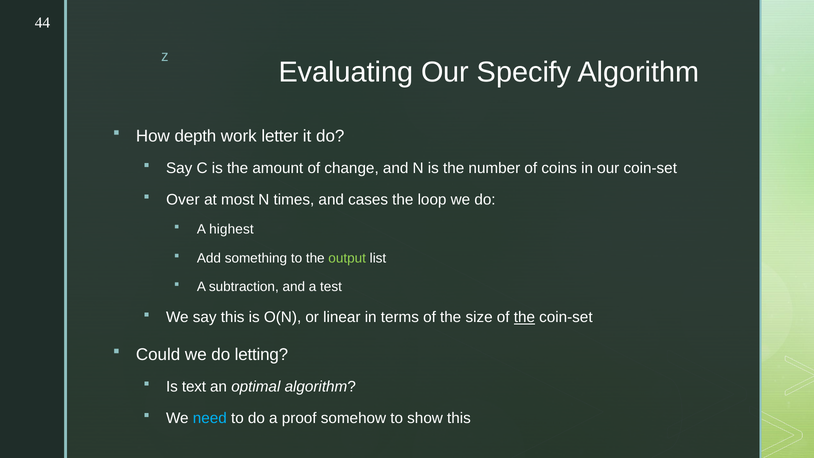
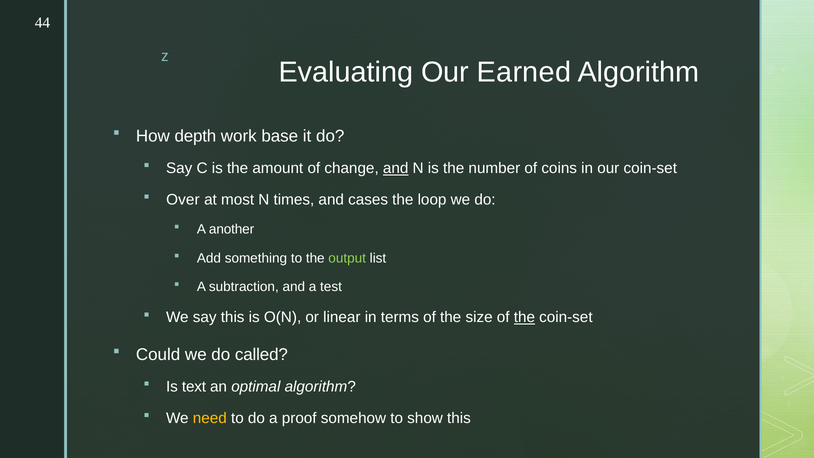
Specify: Specify -> Earned
letter: letter -> base
and at (396, 168) underline: none -> present
highest: highest -> another
letting: letting -> called
need colour: light blue -> yellow
